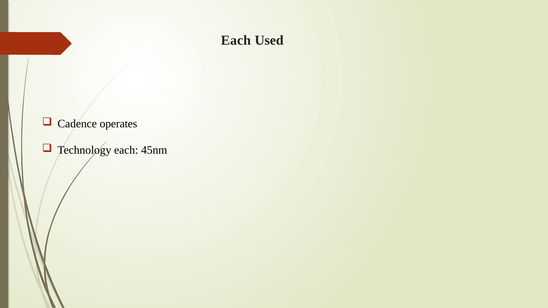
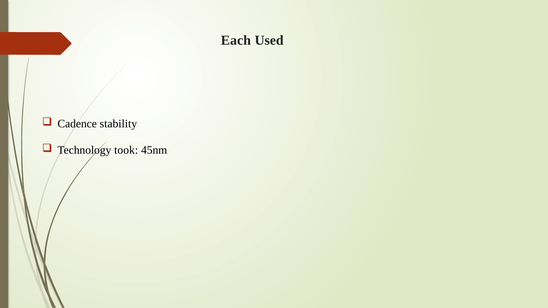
operates: operates -> stability
Technology each: each -> took
